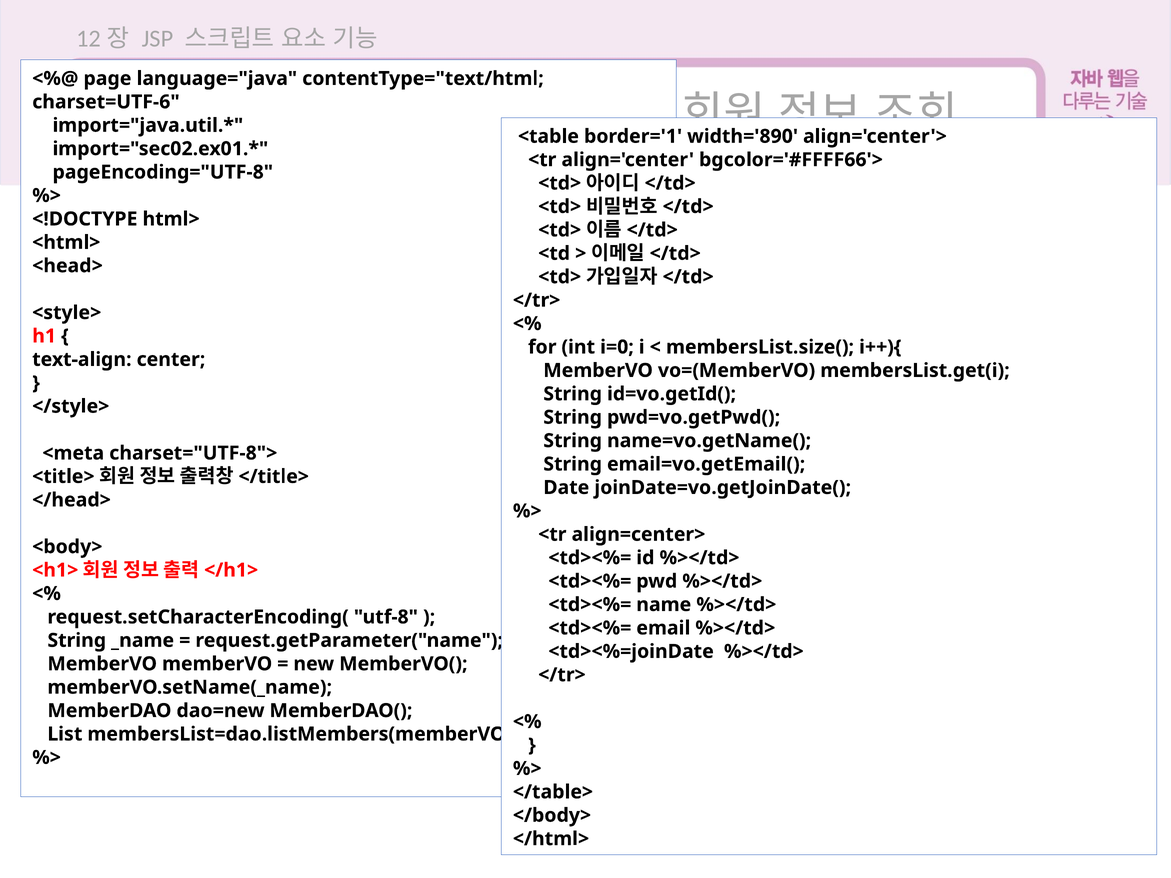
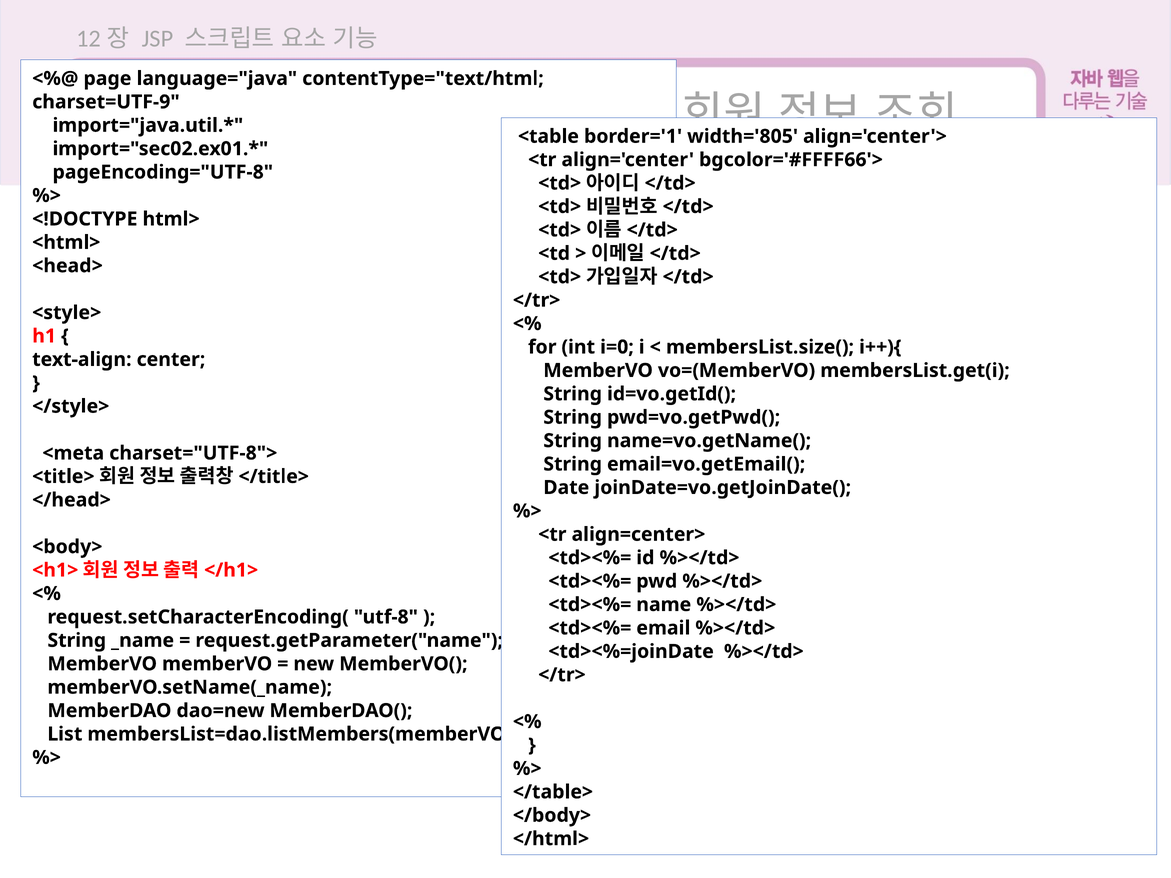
charset=UTF-6: charset=UTF-6 -> charset=UTF-9
width='890: width='890 -> width='805
